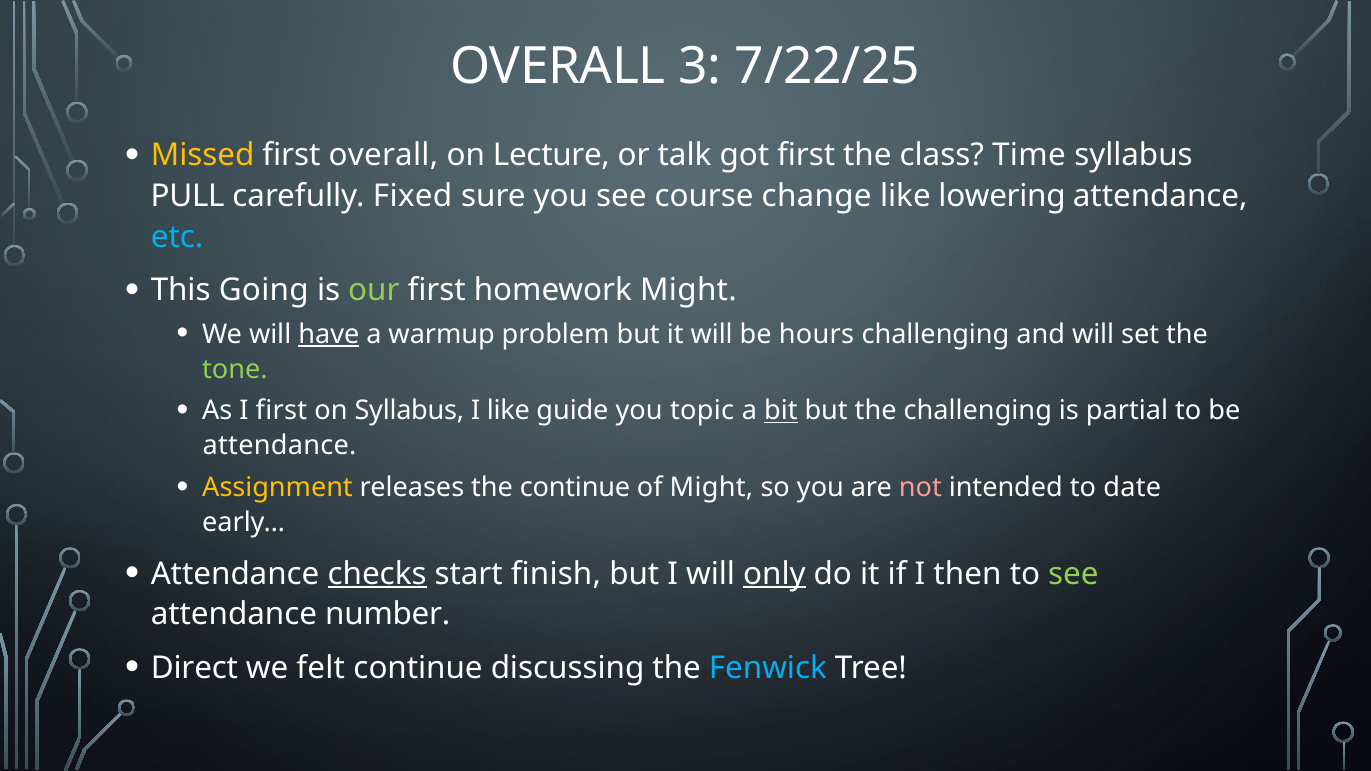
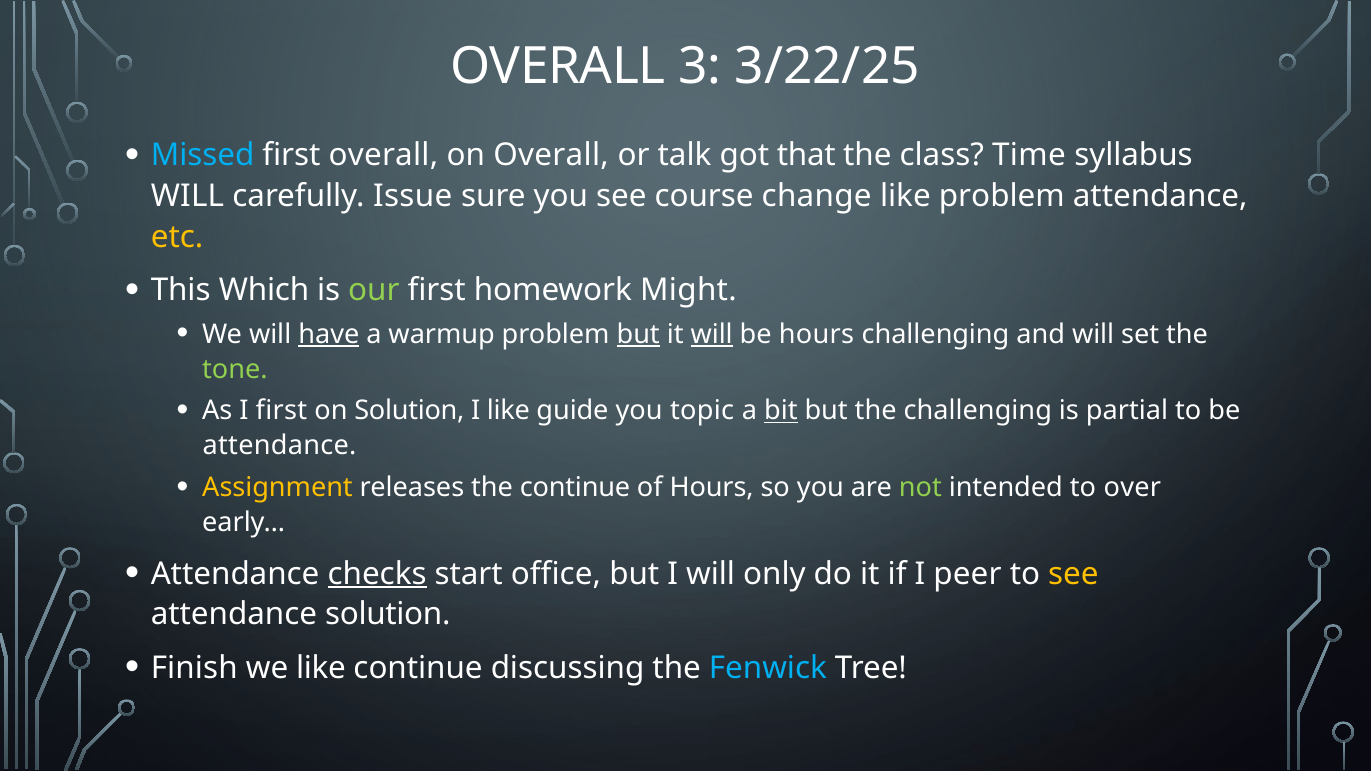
7/22/25: 7/22/25 -> 3/22/25
Missed colour: yellow -> light blue
on Lecture: Lecture -> Overall
got first: first -> that
PULL at (188, 196): PULL -> WILL
Fixed: Fixed -> Issue
like lowering: lowering -> problem
etc colour: light blue -> yellow
Going: Going -> Which
but at (638, 334) underline: none -> present
will at (712, 334) underline: none -> present
on Syllabus: Syllabus -> Solution
of Might: Might -> Hours
not colour: pink -> light green
date: date -> over
finish: finish -> office
only underline: present -> none
then: then -> peer
see at (1073, 574) colour: light green -> yellow
attendance number: number -> solution
Direct: Direct -> Finish
we felt: felt -> like
